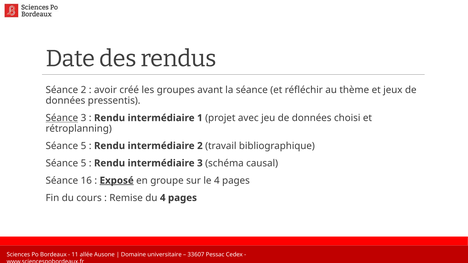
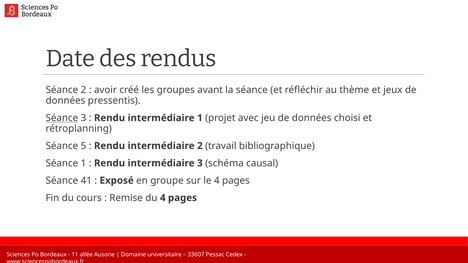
5 at (84, 163): 5 -> 1
16: 16 -> 41
Exposé underline: present -> none
